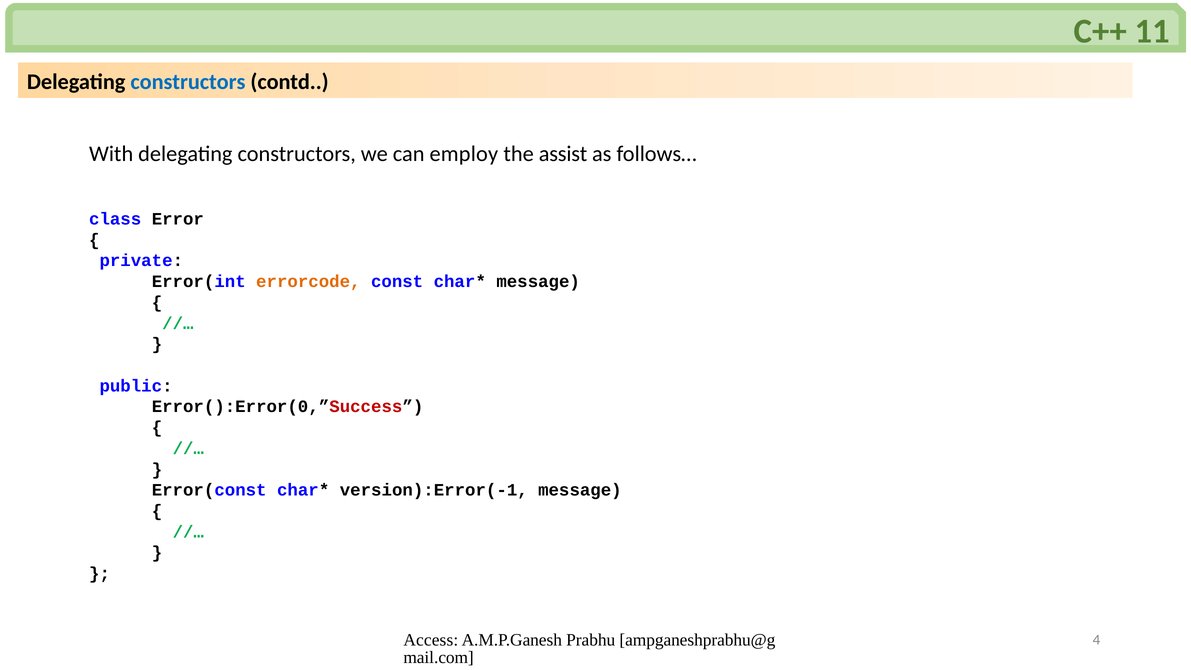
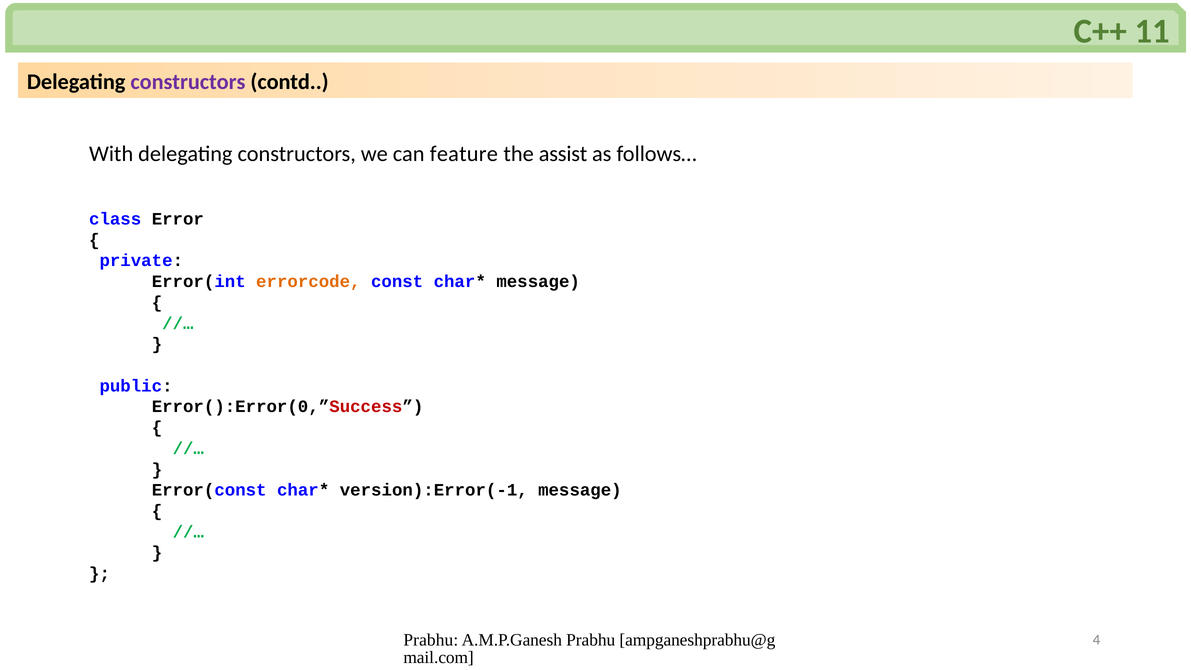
constructors at (188, 82) colour: blue -> purple
employ: employ -> feature
Access at (431, 640): Access -> Prabhu
